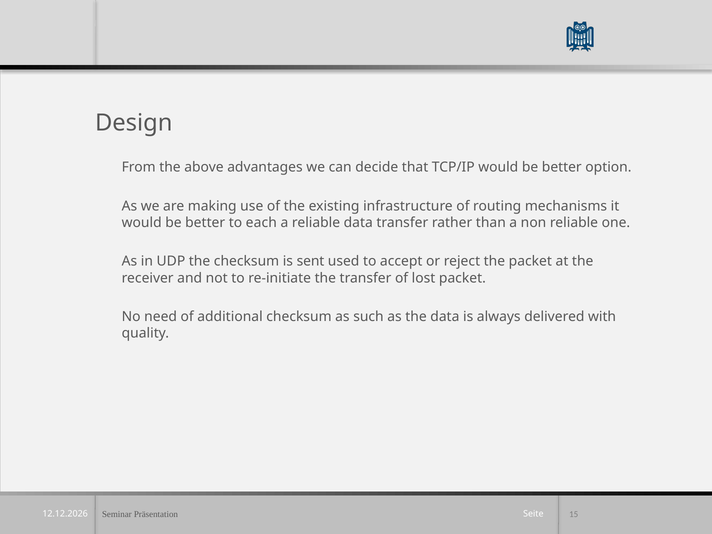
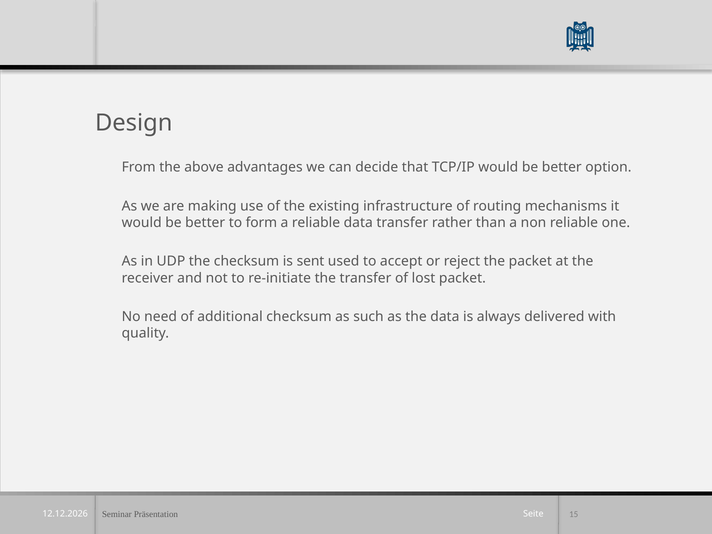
each: each -> form
